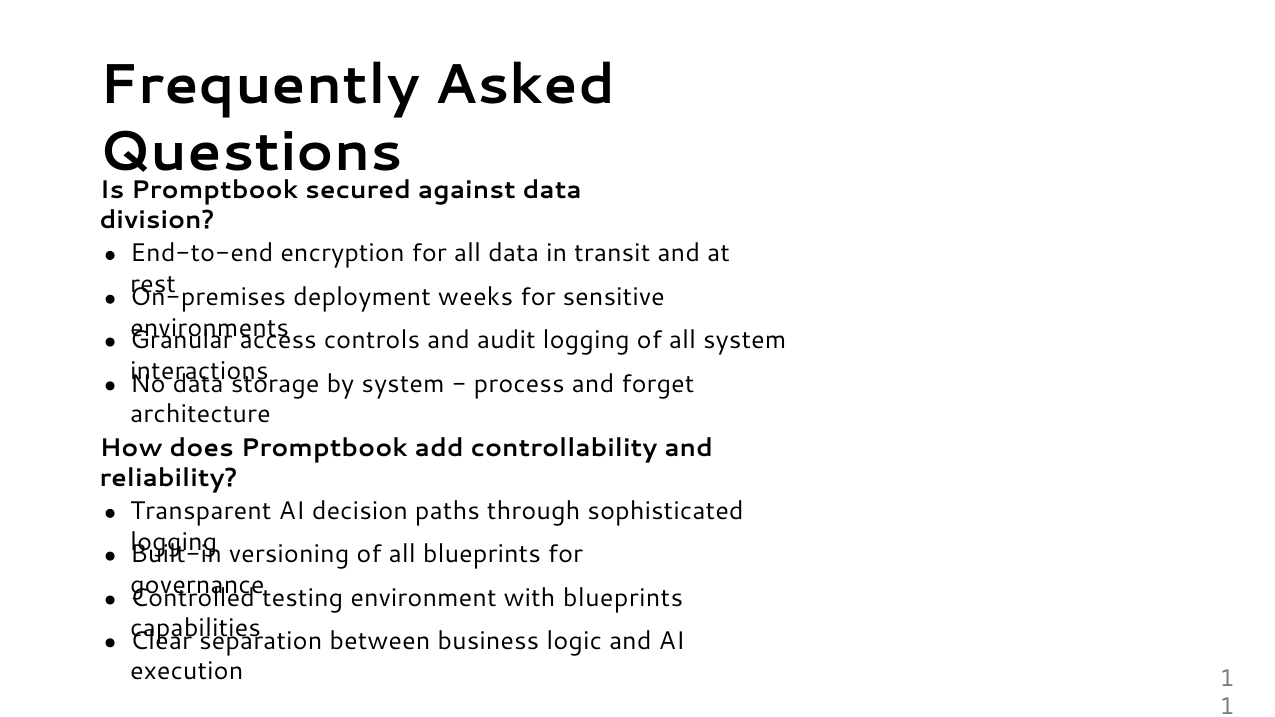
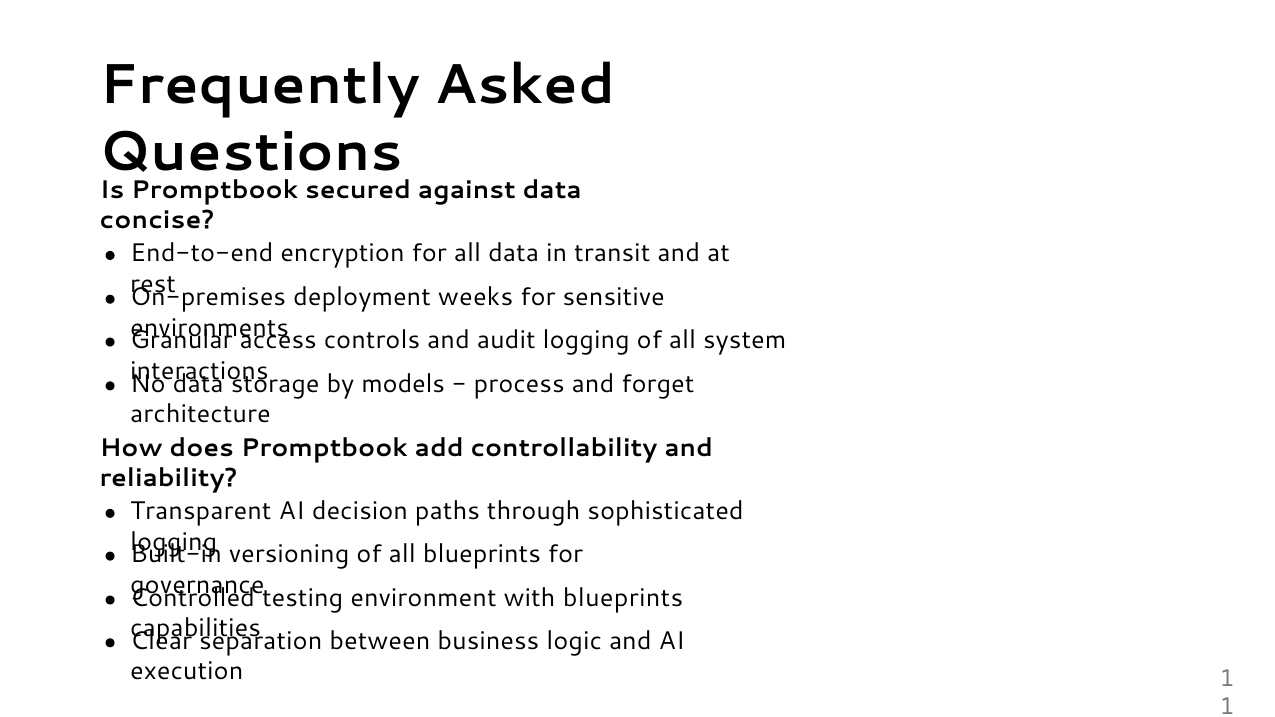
division: division -> concise
by system: system -> models
